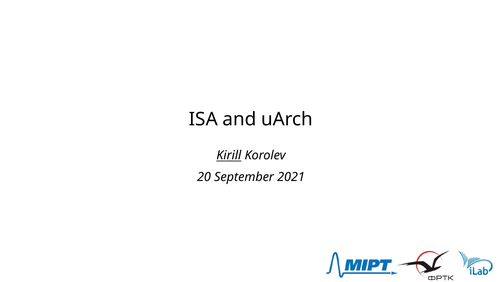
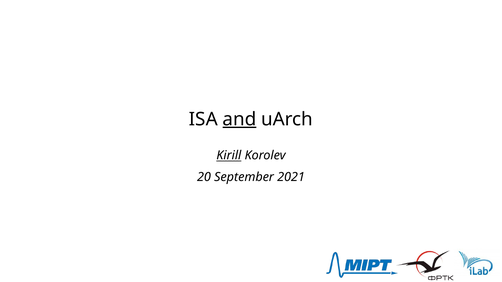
and underline: none -> present
